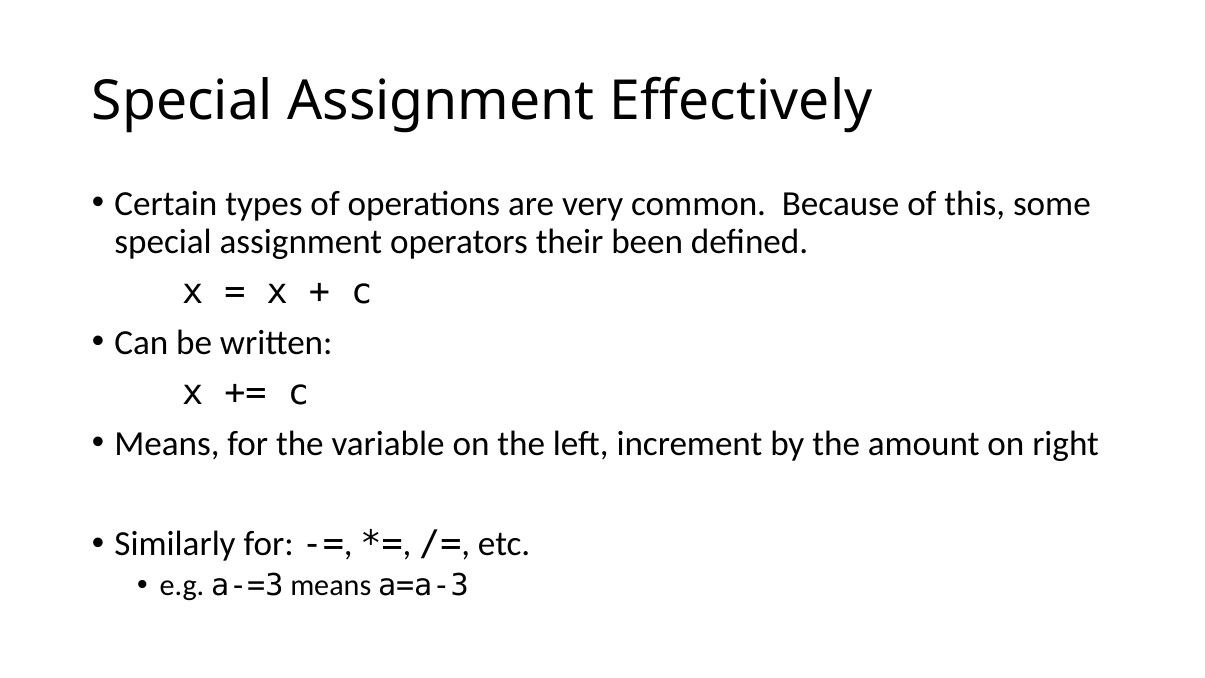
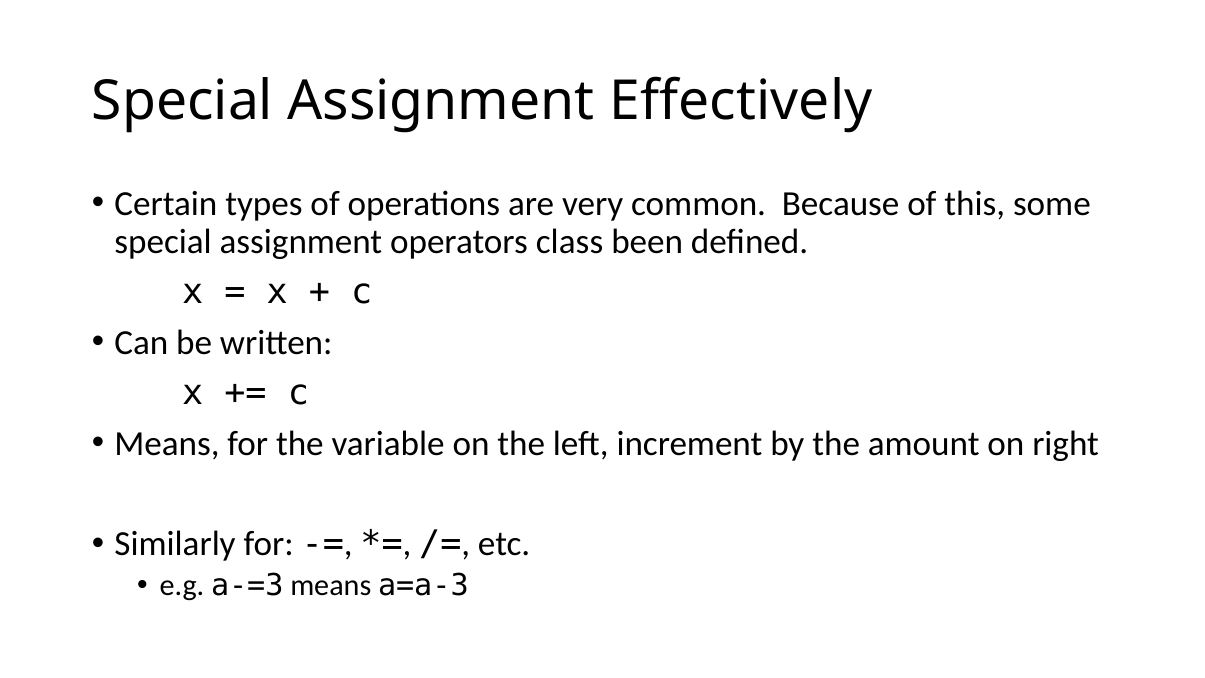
their: their -> class
